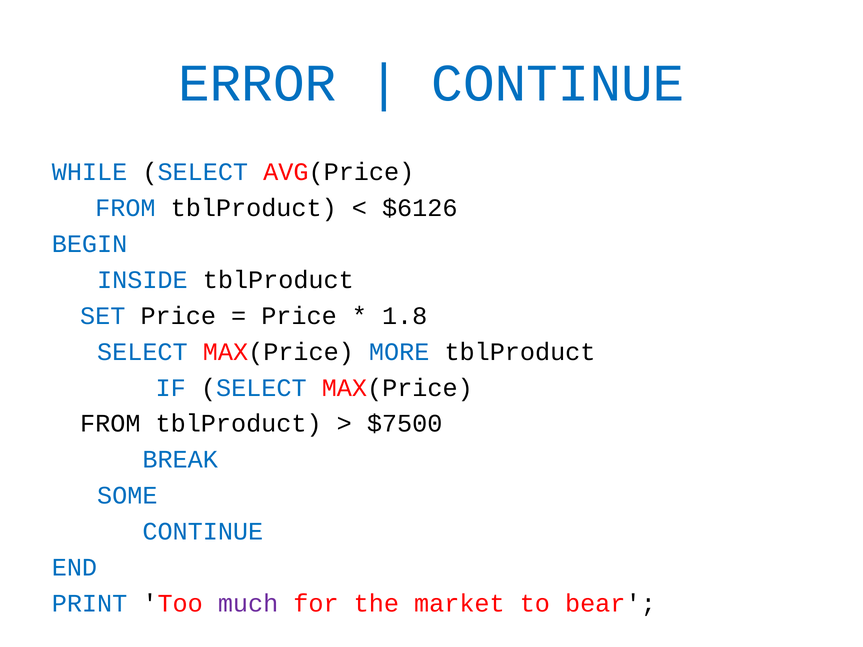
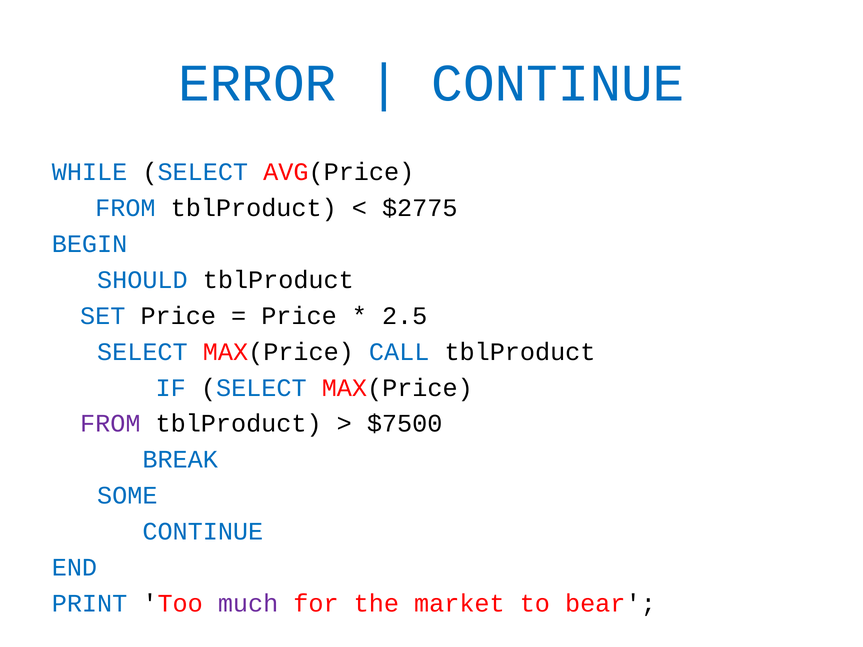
$6126: $6126 -> $2775
INSIDE: INSIDE -> SHOULD
1.8: 1.8 -> 2.5
MORE: MORE -> CALL
FROM at (110, 424) colour: black -> purple
